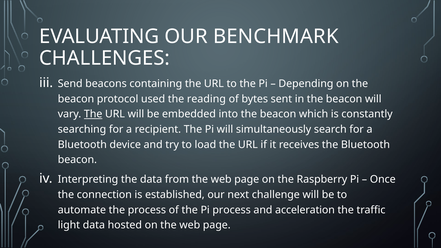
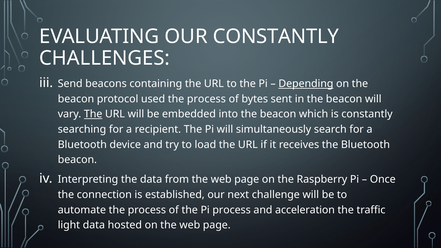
OUR BENCHMARK: BENCHMARK -> CONSTANTLY
Depending underline: none -> present
used the reading: reading -> process
